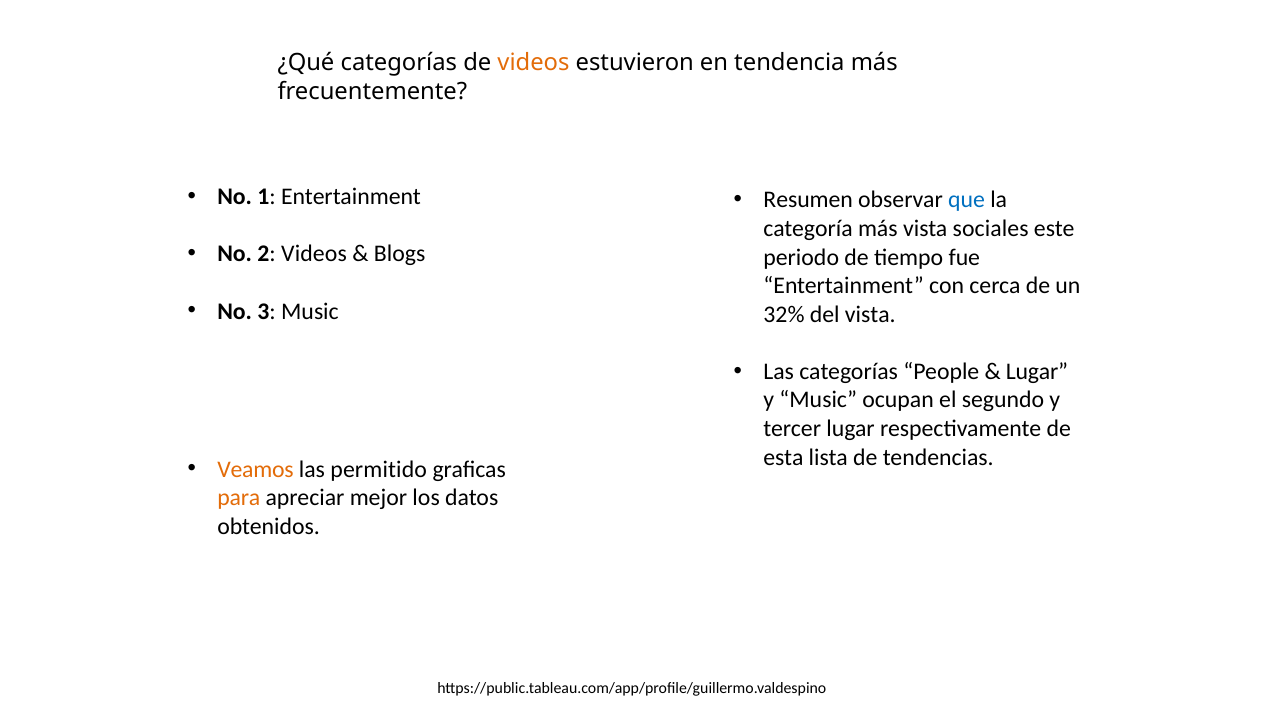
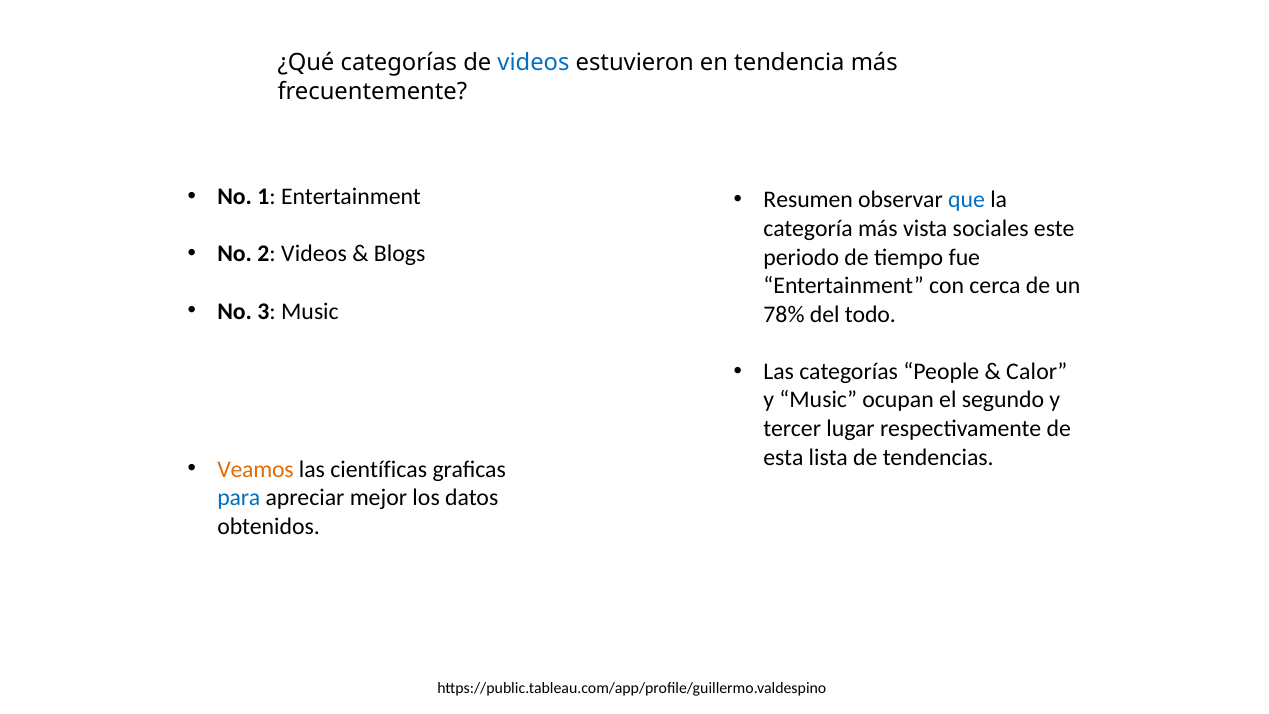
videos at (533, 63) colour: orange -> blue
32%: 32% -> 78%
del vista: vista -> todo
Lugar at (1037, 371): Lugar -> Calor
permitido: permitido -> científicas
para colour: orange -> blue
